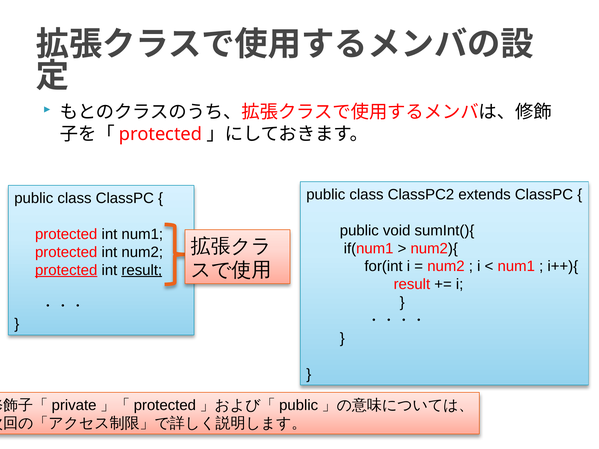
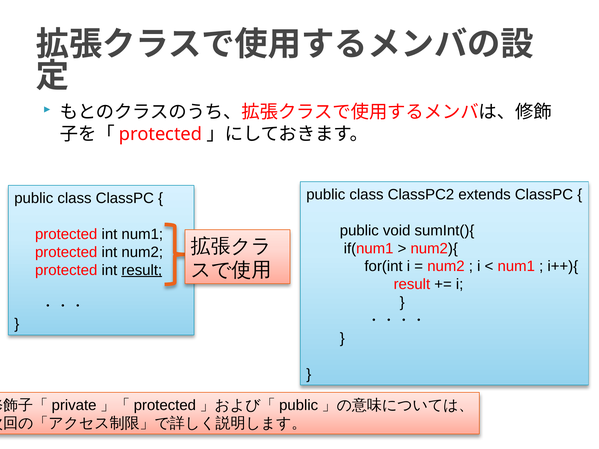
protected at (66, 270) underline: present -> none
